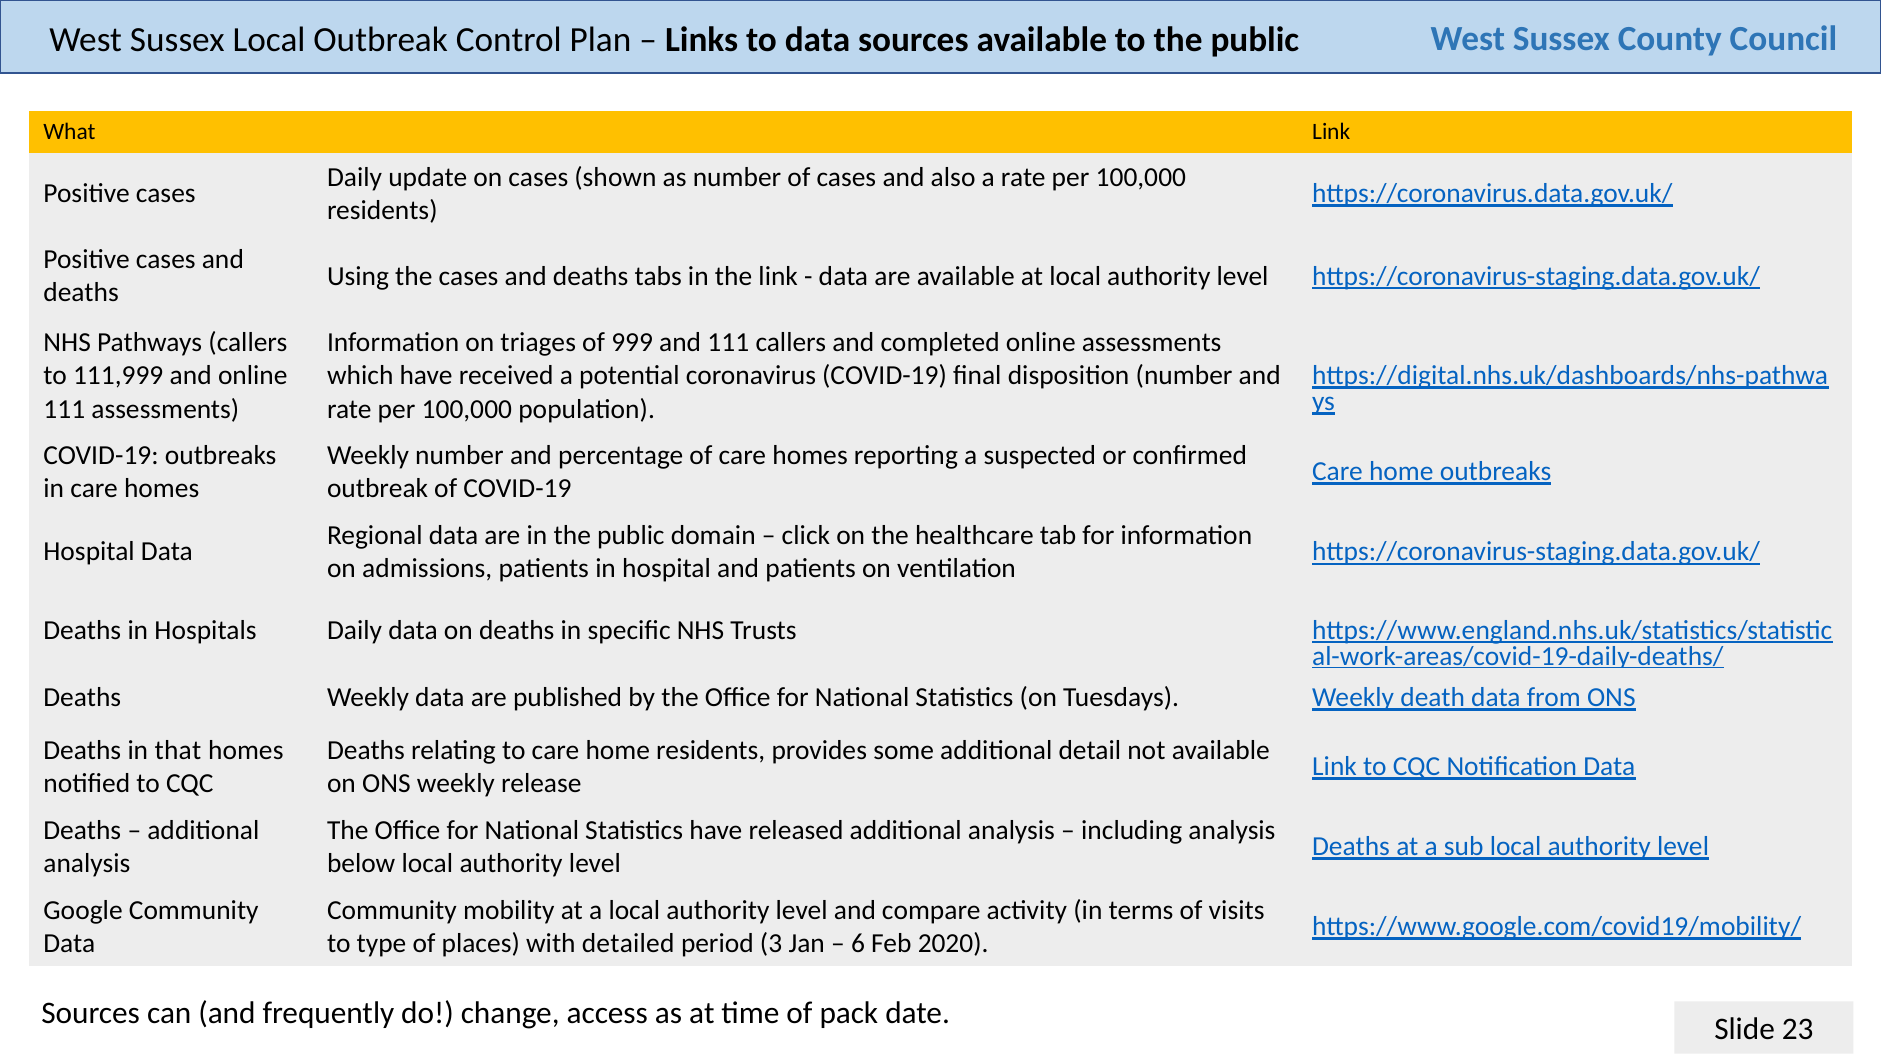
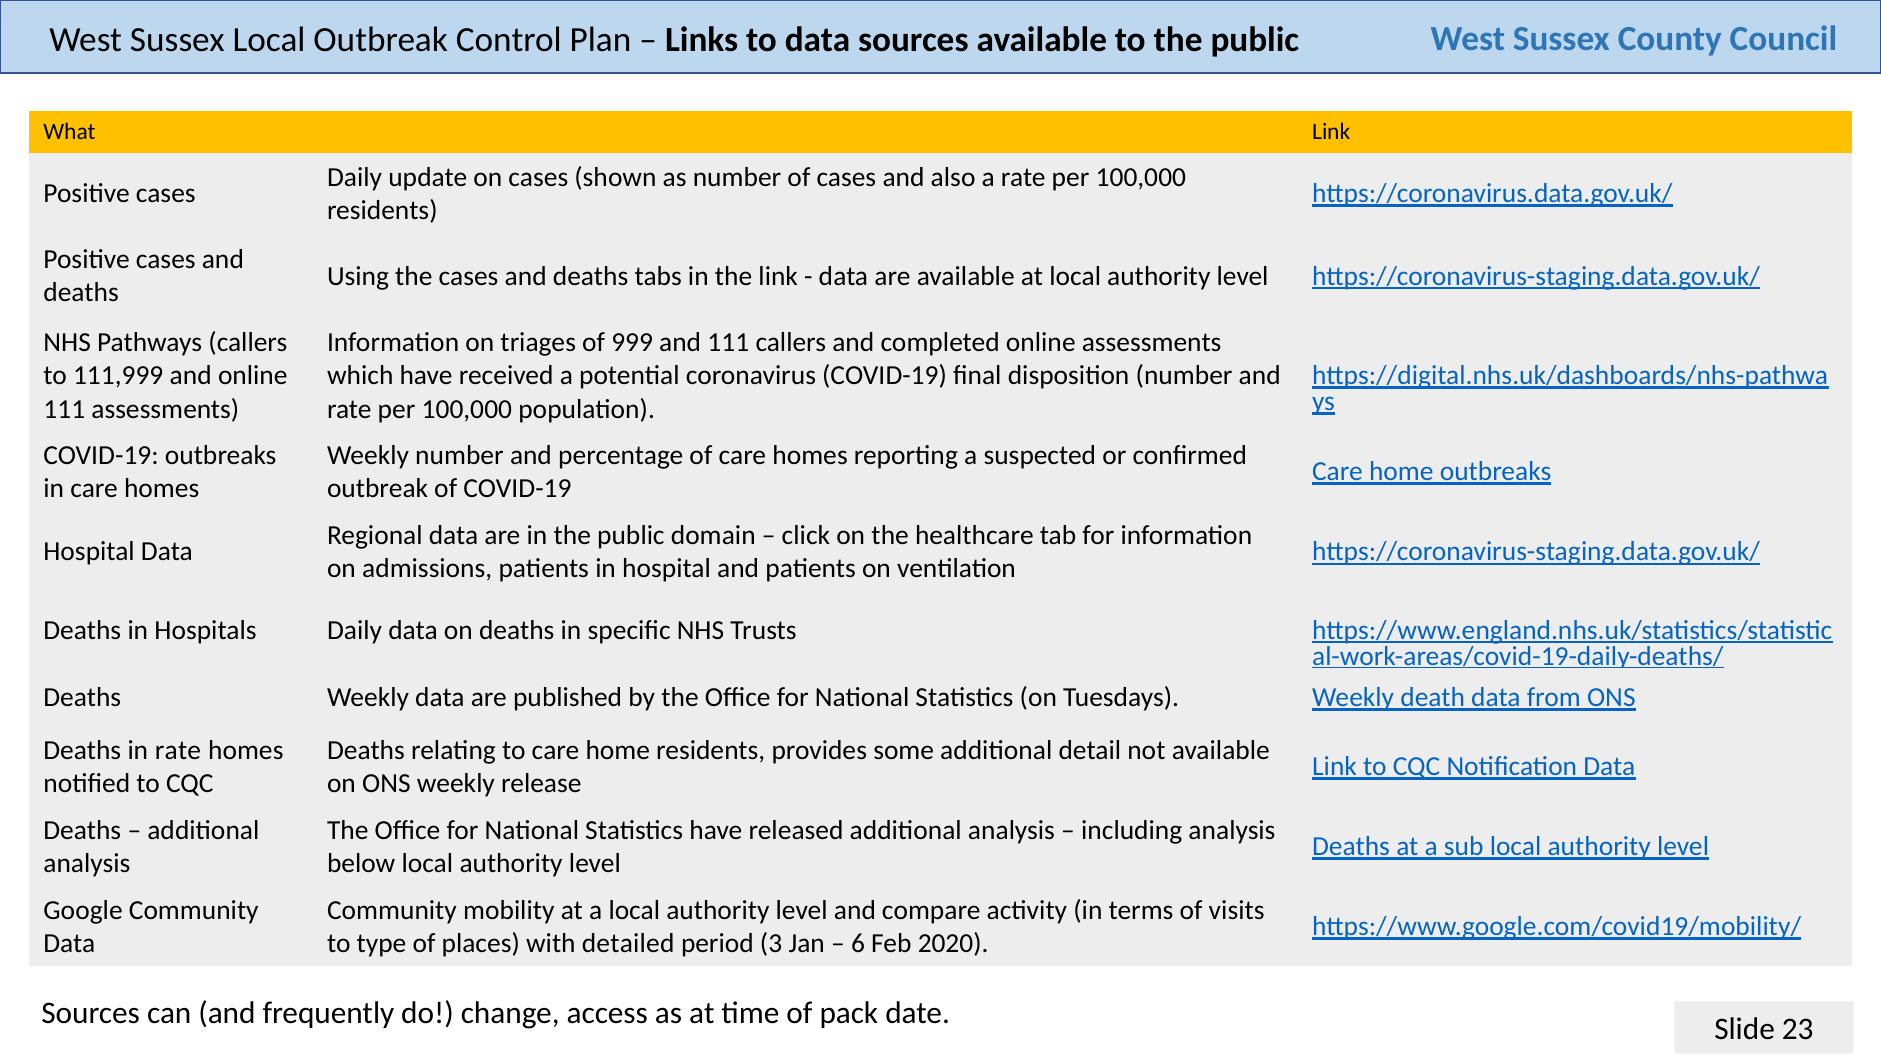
in that: that -> rate
